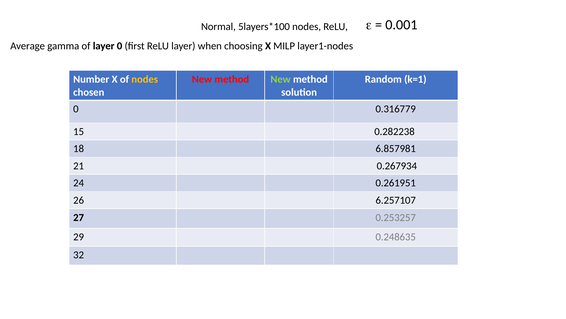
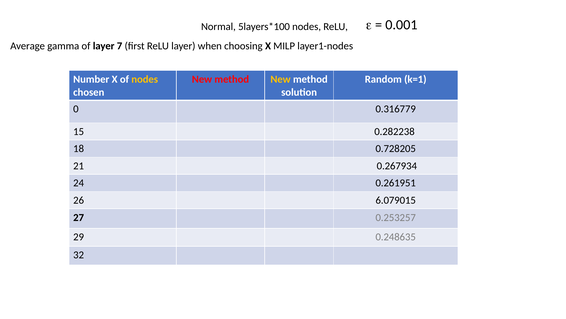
layer 0: 0 -> 7
New at (281, 79) colour: light green -> yellow
6.857981: 6.857981 -> 0.728205
6.257107: 6.257107 -> 6.079015
